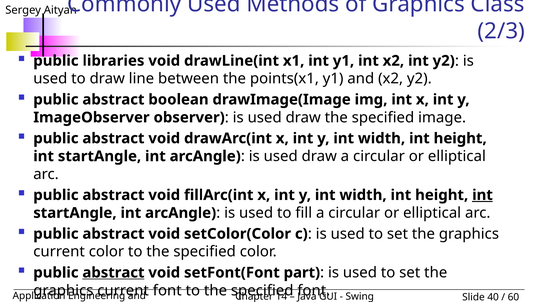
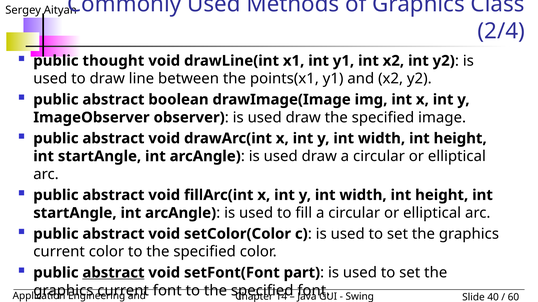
2/3: 2/3 -> 2/4
libraries: libraries -> thought
int at (482, 195) underline: present -> none
